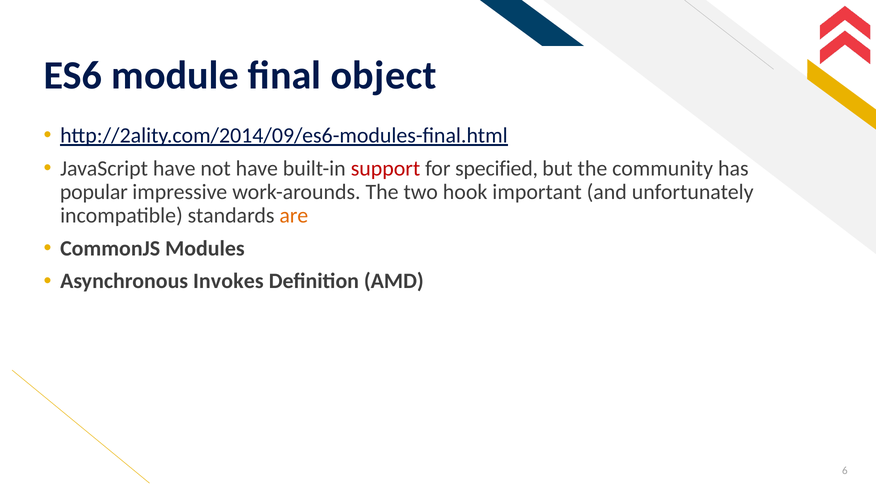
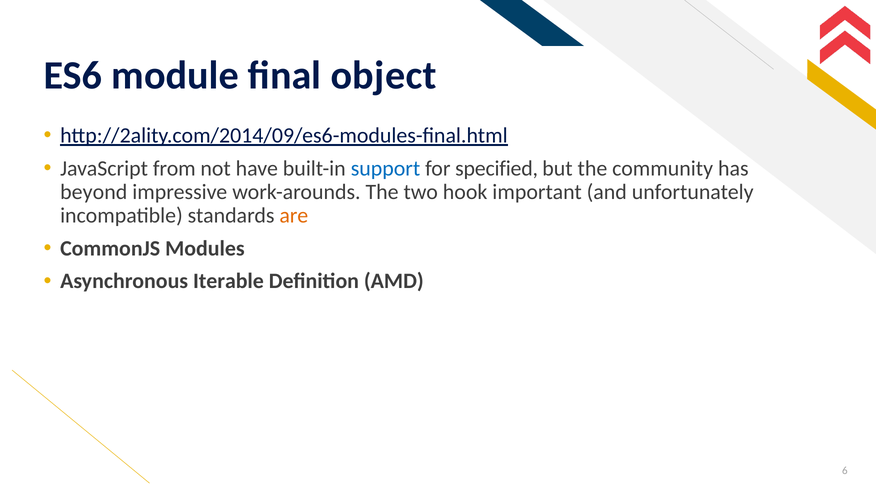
JavaScript have: have -> from
support colour: red -> blue
popular: popular -> beyond
Invokes: Invokes -> Iterable
